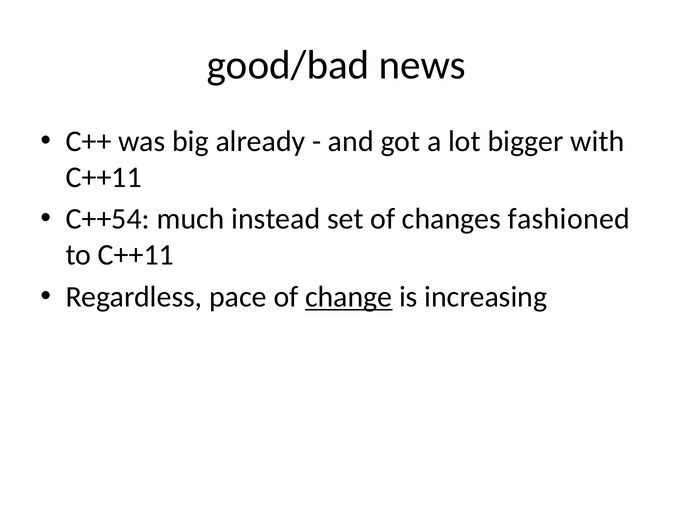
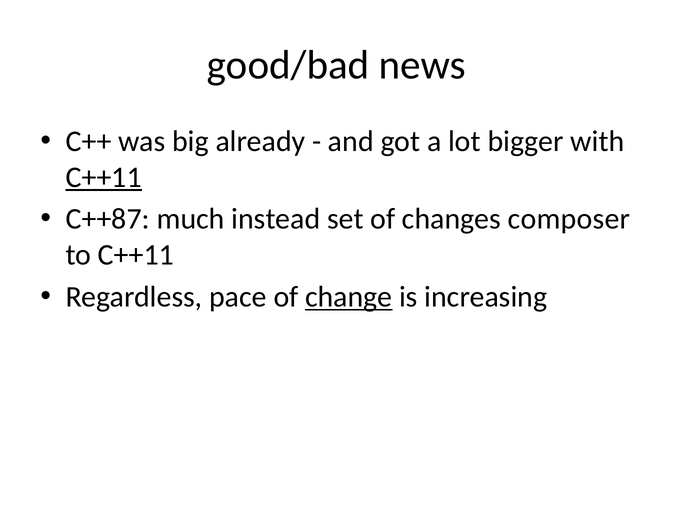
C++11 at (104, 177) underline: none -> present
C++54: C++54 -> C++87
fashioned: fashioned -> composer
